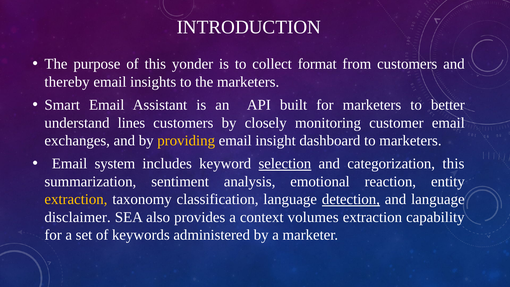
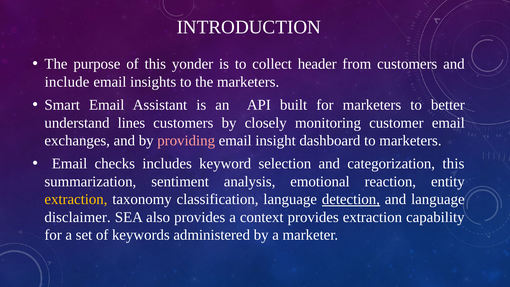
format: format -> header
thereby: thereby -> include
providing colour: yellow -> pink
system: system -> checks
selection underline: present -> none
context volumes: volumes -> provides
